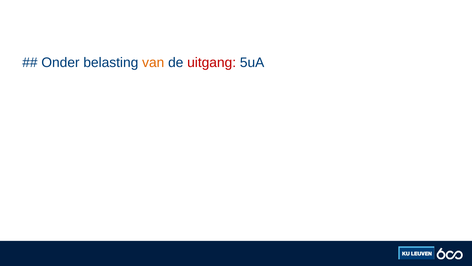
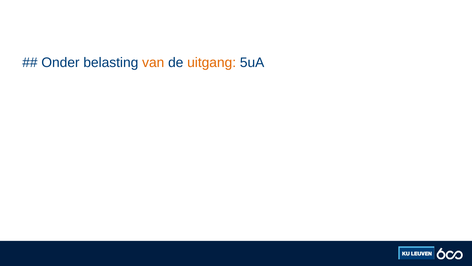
uitgang colour: red -> orange
